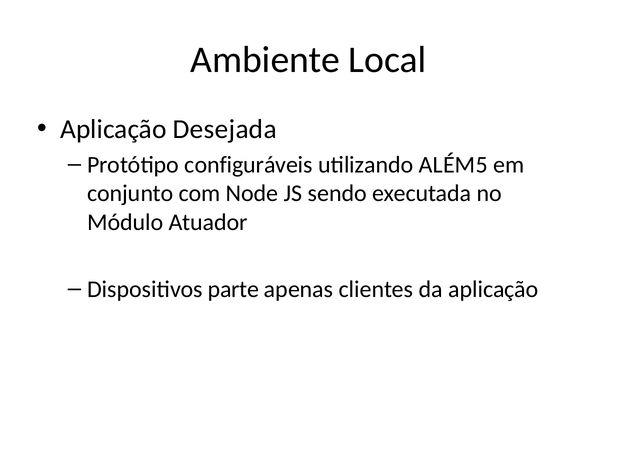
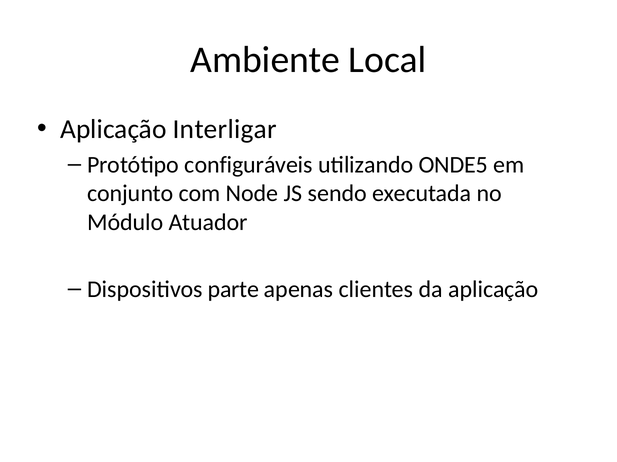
Desejada: Desejada -> Interligar
ALÉM5: ALÉM5 -> ONDE5
